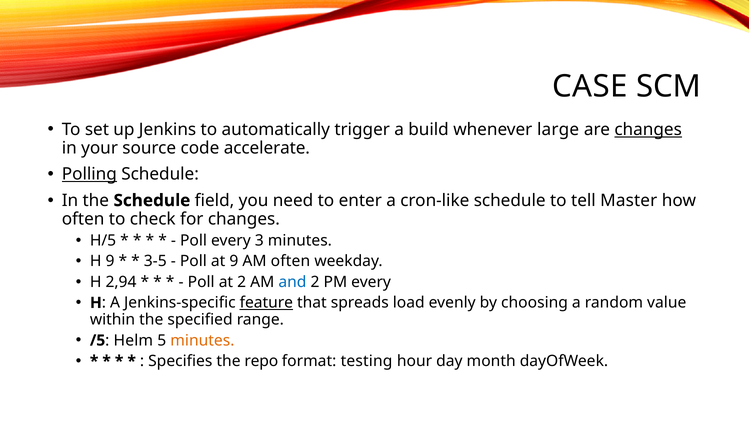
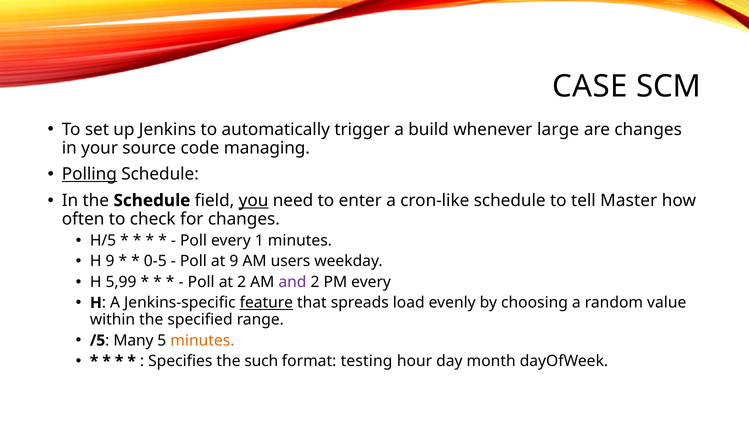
changes at (648, 129) underline: present -> none
accelerate: accelerate -> managing
you underline: none -> present
3: 3 -> 1
3-5: 3-5 -> 0-5
AM often: often -> users
2,94: 2,94 -> 5,99
and colour: blue -> purple
Helm: Helm -> Many
repo: repo -> such
